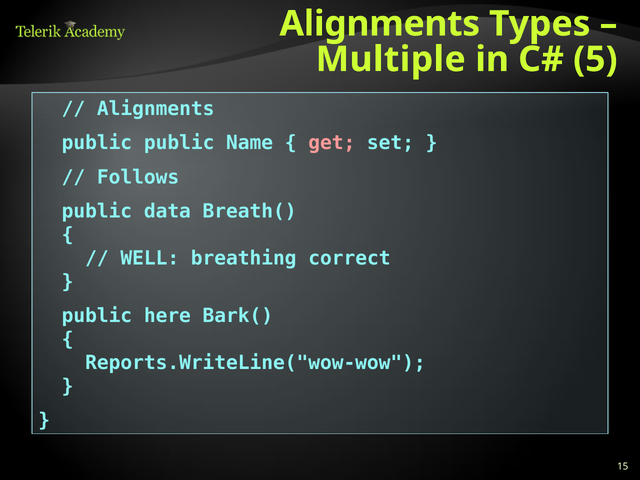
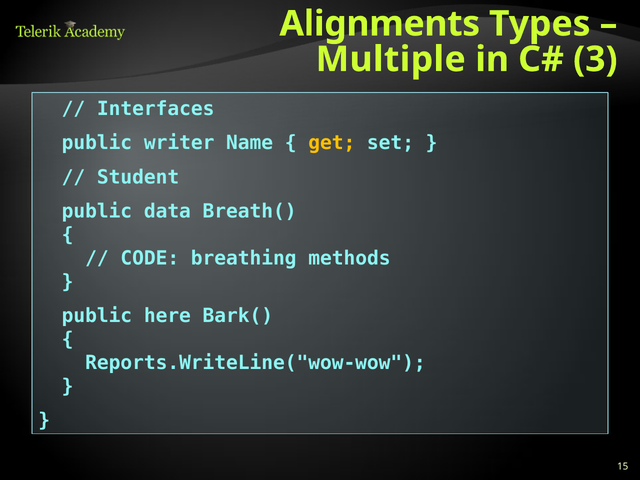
5: 5 -> 3
Alignments at (156, 109): Alignments -> Interfaces
public public: public -> writer
get colour: pink -> yellow
Follows: Follows -> Student
WELL: WELL -> CODE
correct: correct -> methods
